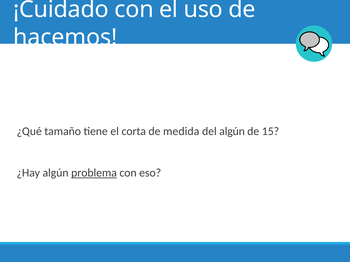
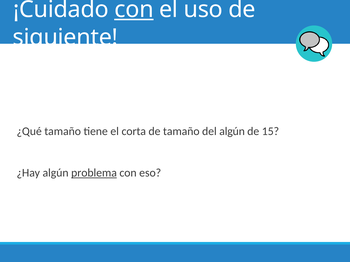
con at (134, 10) underline: none -> present
hacemos: hacemos -> siguiente
de medida: medida -> tamaño
